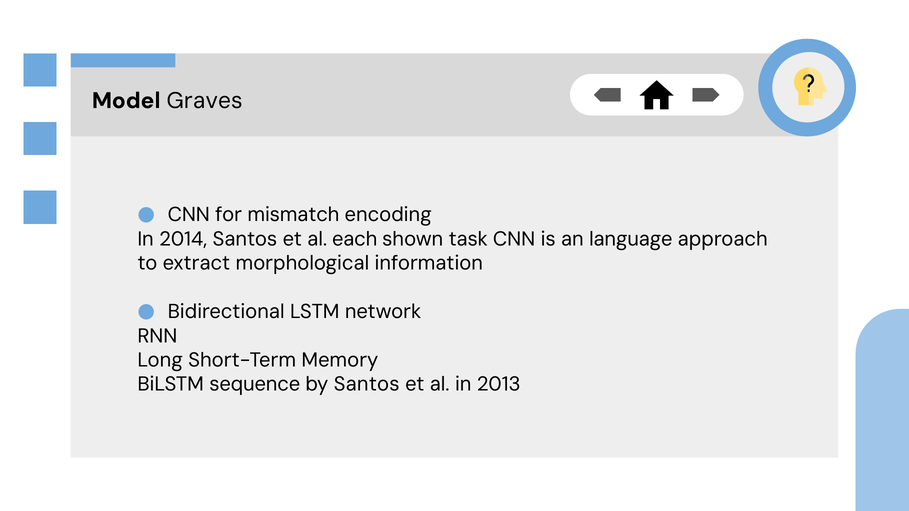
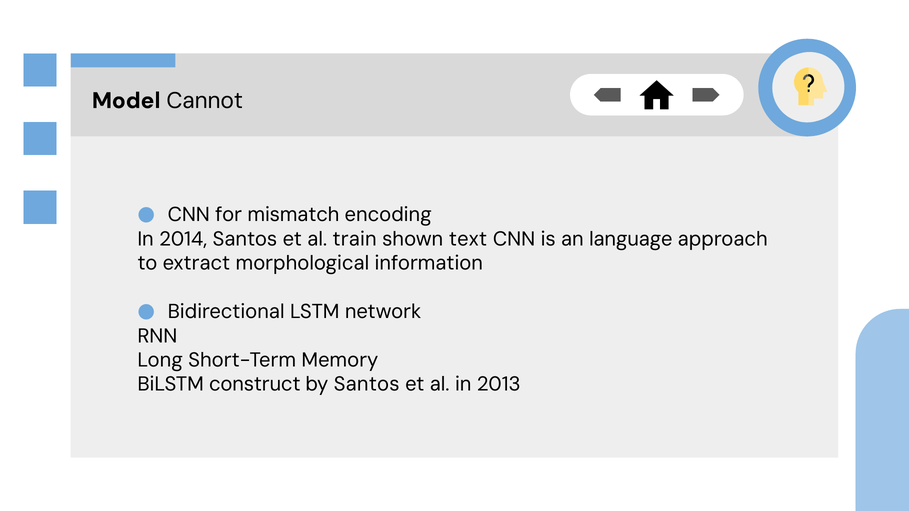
Graves: Graves -> Cannot
each: each -> train
task: task -> text
sequence: sequence -> construct
